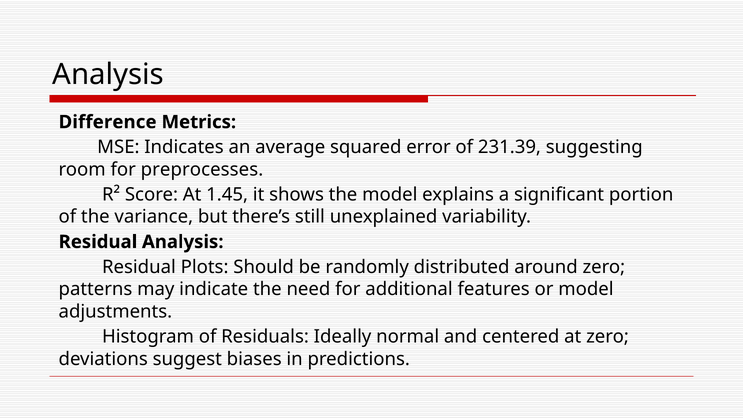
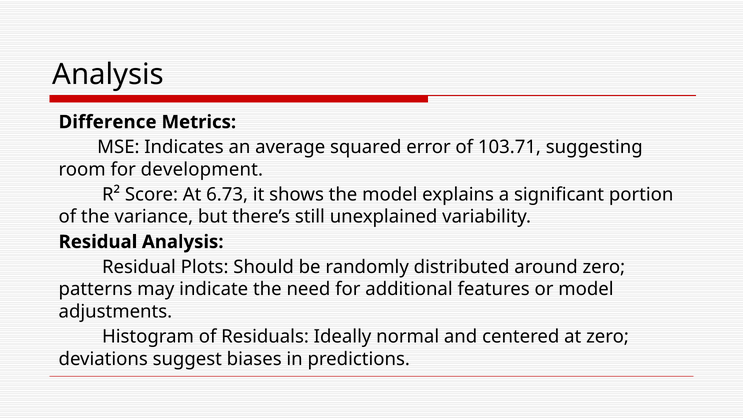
231.39: 231.39 -> 103.71
preprocesses: preprocesses -> development
1.45: 1.45 -> 6.73
